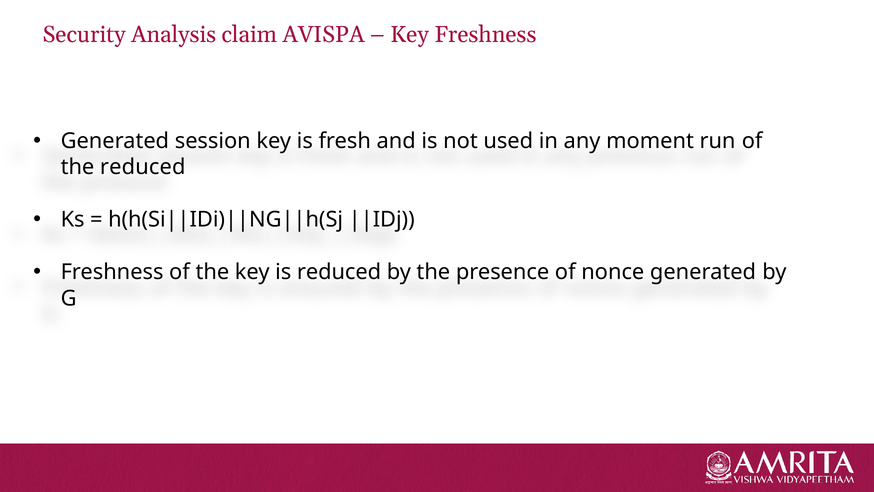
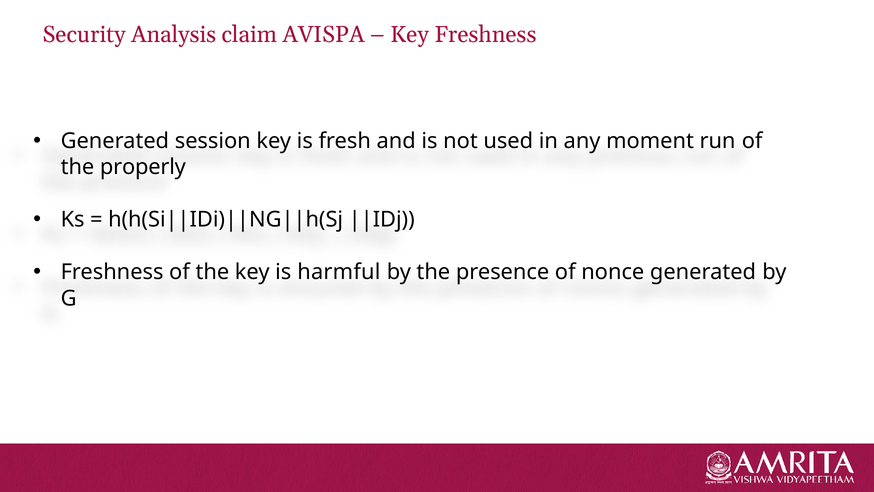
the reduced: reduced -> properly
is reduced: reduced -> harmful
